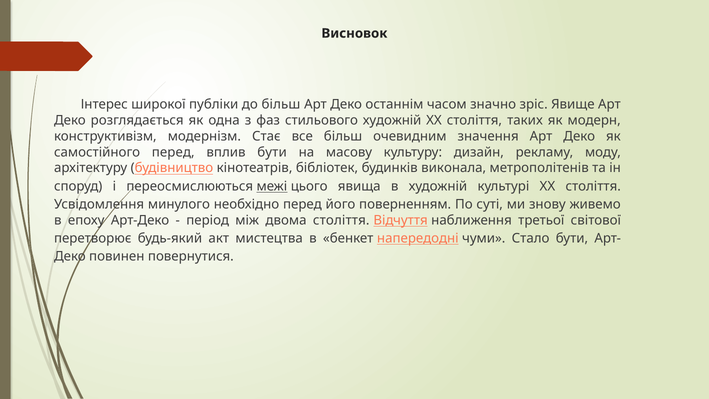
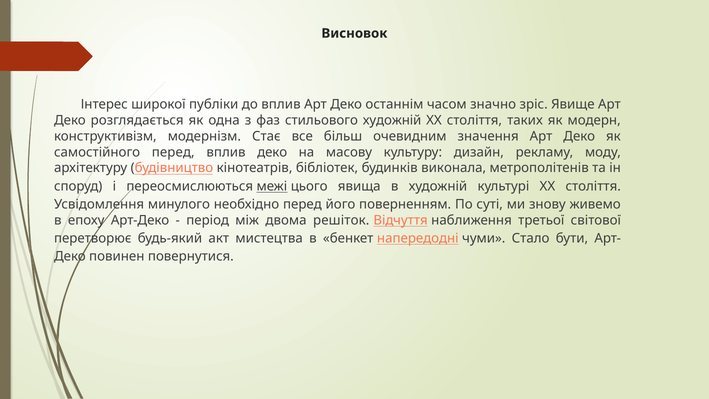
до більш: більш -> вплив
вплив бути: бути -> деко
двома століття: століття -> решіток
